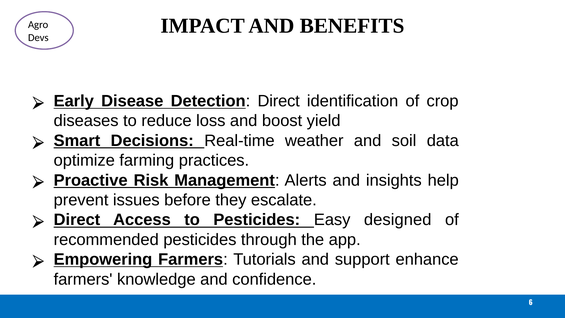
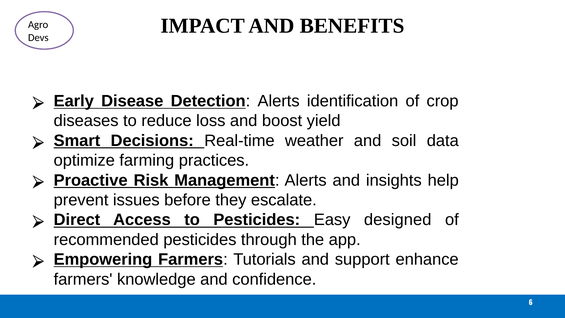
Detection Direct: Direct -> Alerts
